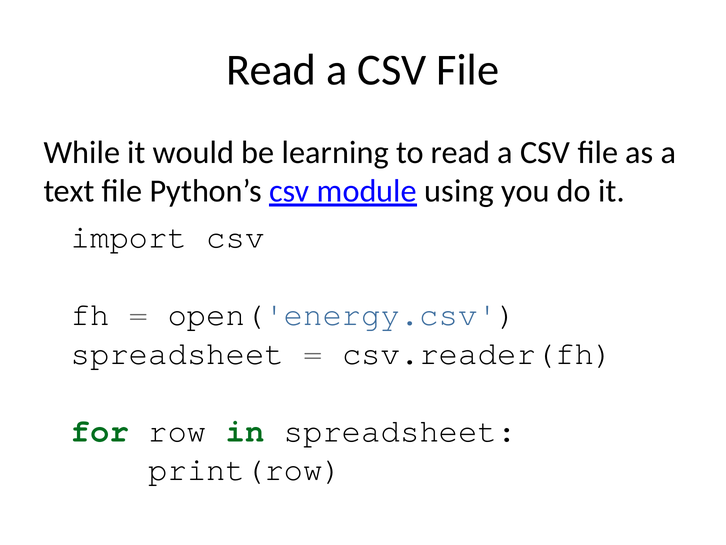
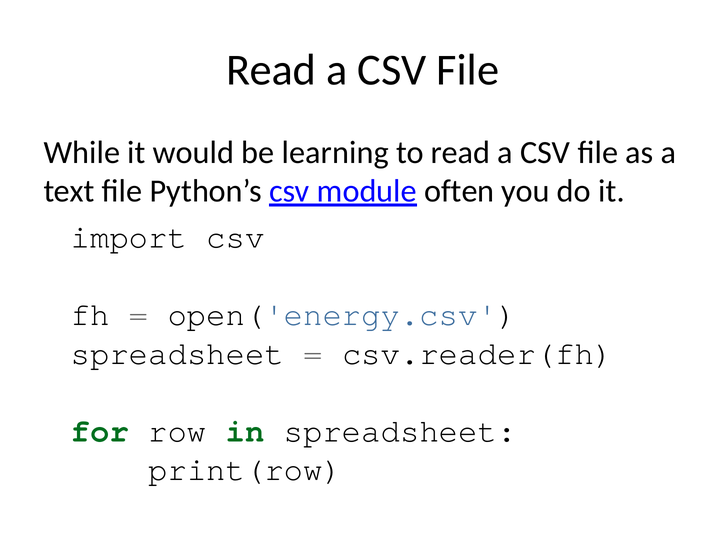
using: using -> often
